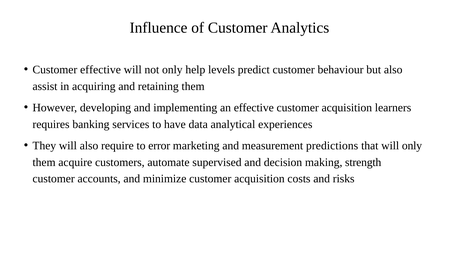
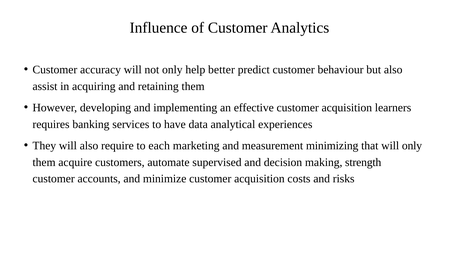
Customer effective: effective -> accuracy
levels: levels -> better
error: error -> each
predictions: predictions -> minimizing
